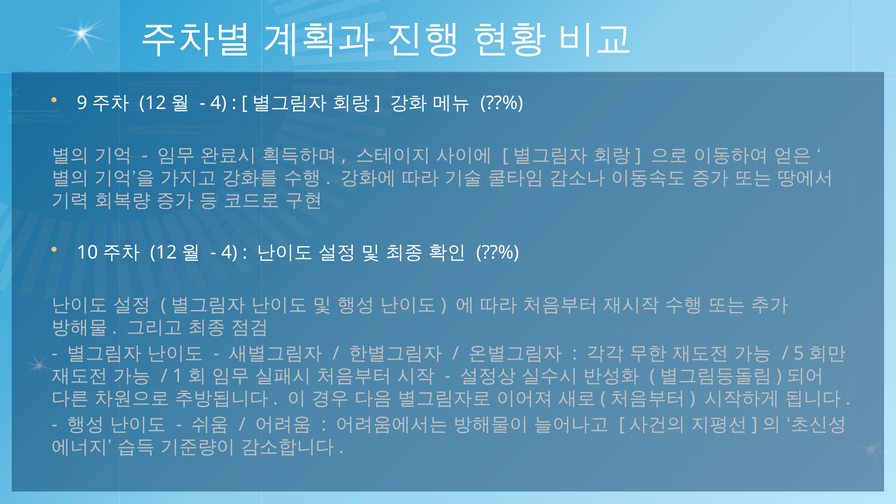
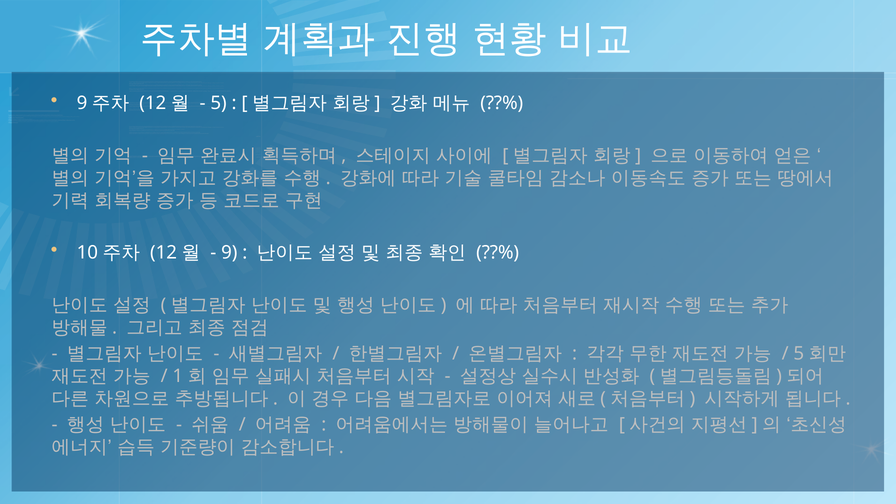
4 at (219, 103): 4 -> 5
4 at (229, 253): 4 -> 9
